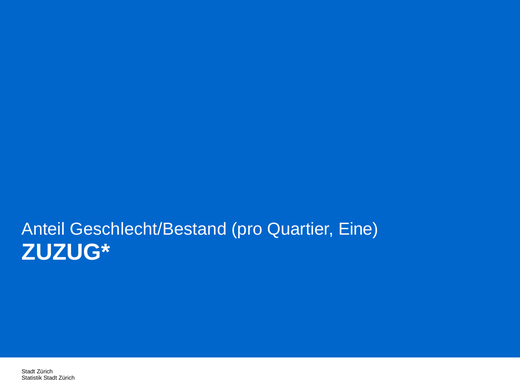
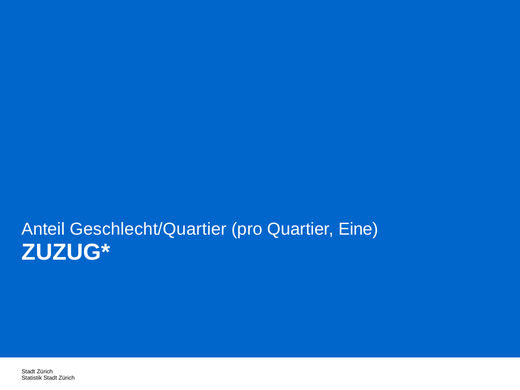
Geschlecht/Bestand: Geschlecht/Bestand -> Geschlecht/Quartier
